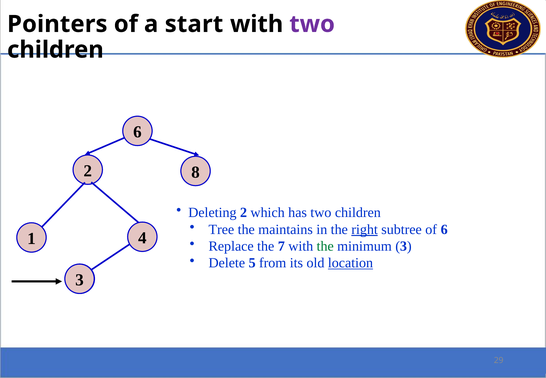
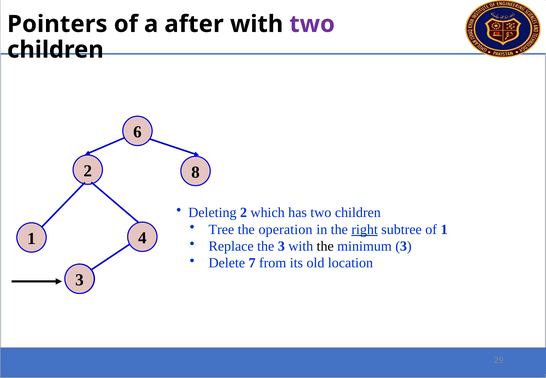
start: start -> after
maintains: maintains -> operation
of 6: 6 -> 1
the 7: 7 -> 3
the at (325, 246) colour: green -> black
5: 5 -> 7
location underline: present -> none
